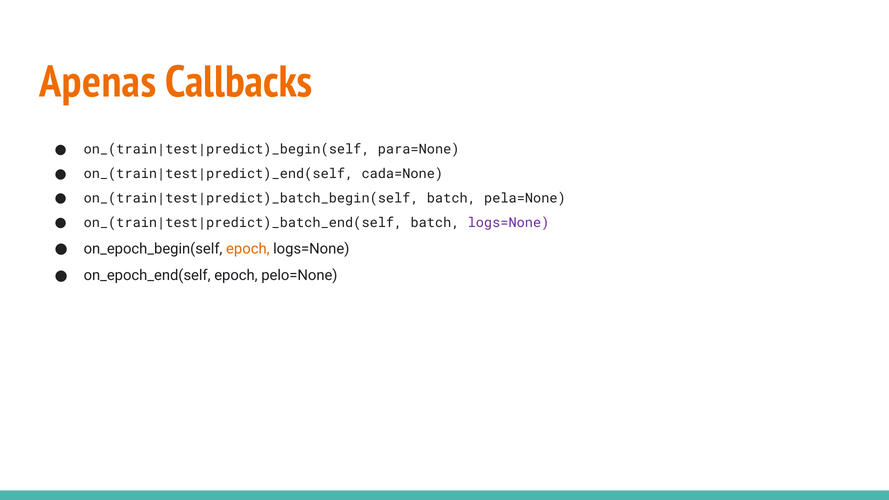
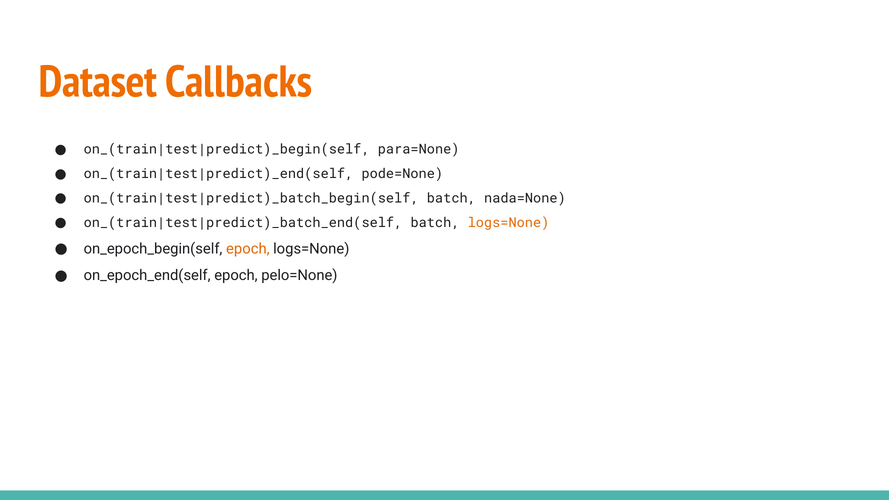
Apenas: Apenas -> Dataset
cada=None: cada=None -> pode=None
pela=None: pela=None -> nada=None
logs=None at (508, 223) colour: purple -> orange
